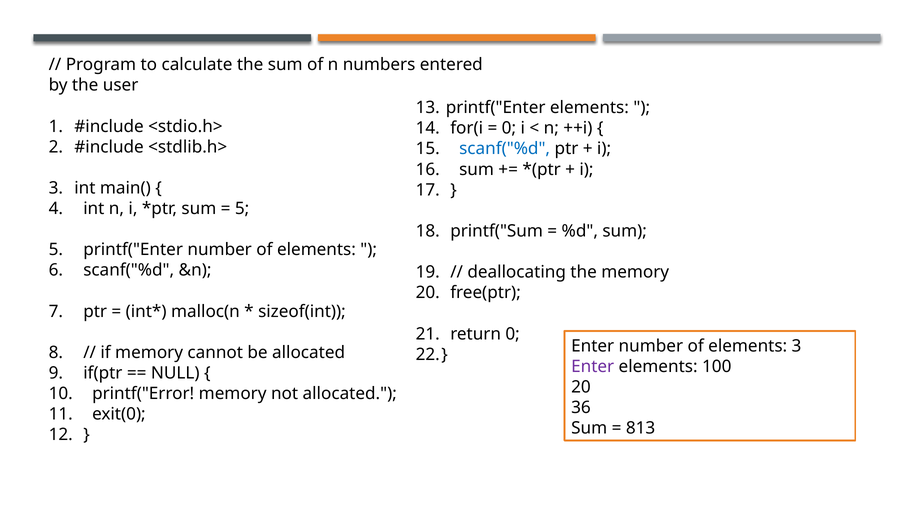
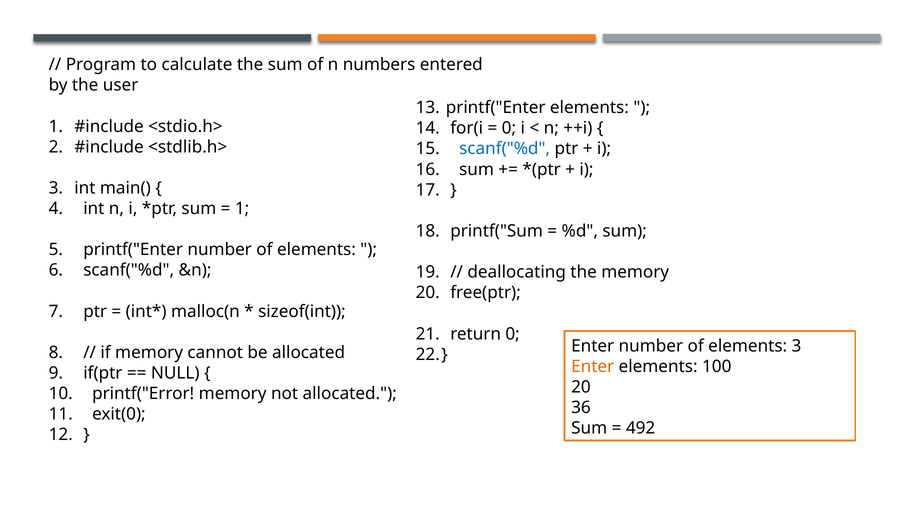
5 at (242, 209): 5 -> 1
Enter at (593, 367) colour: purple -> orange
813: 813 -> 492
